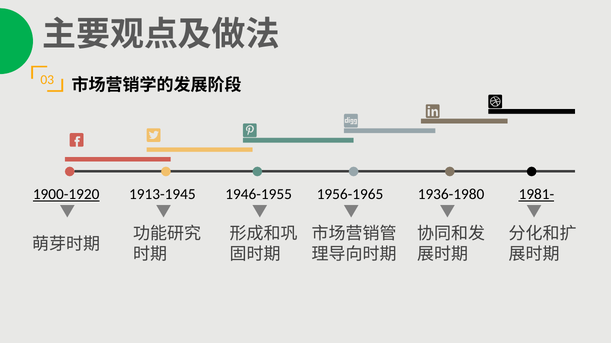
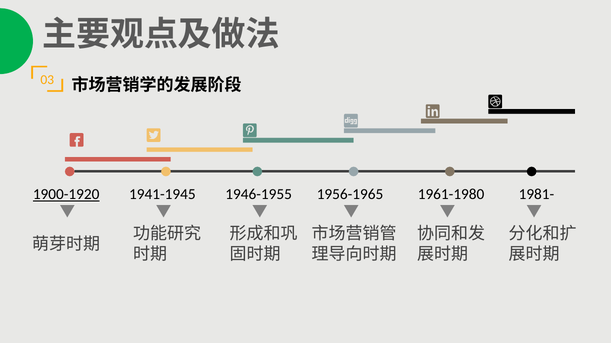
1913-1945: 1913-1945 -> 1941-1945
1936-1980: 1936-1980 -> 1961-1980
1981- underline: present -> none
